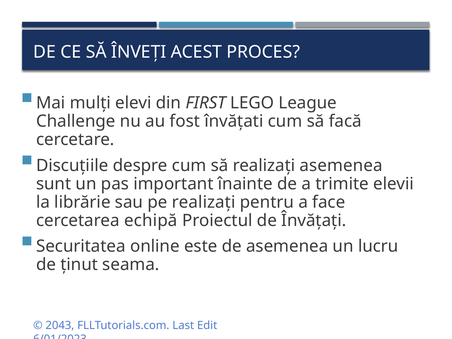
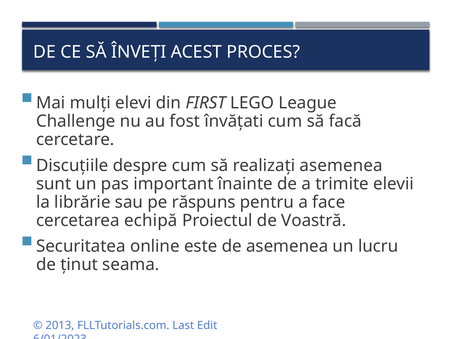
pe realizați: realizați -> răspuns
Învățați: Învățați -> Voastră
2043: 2043 -> 2013
